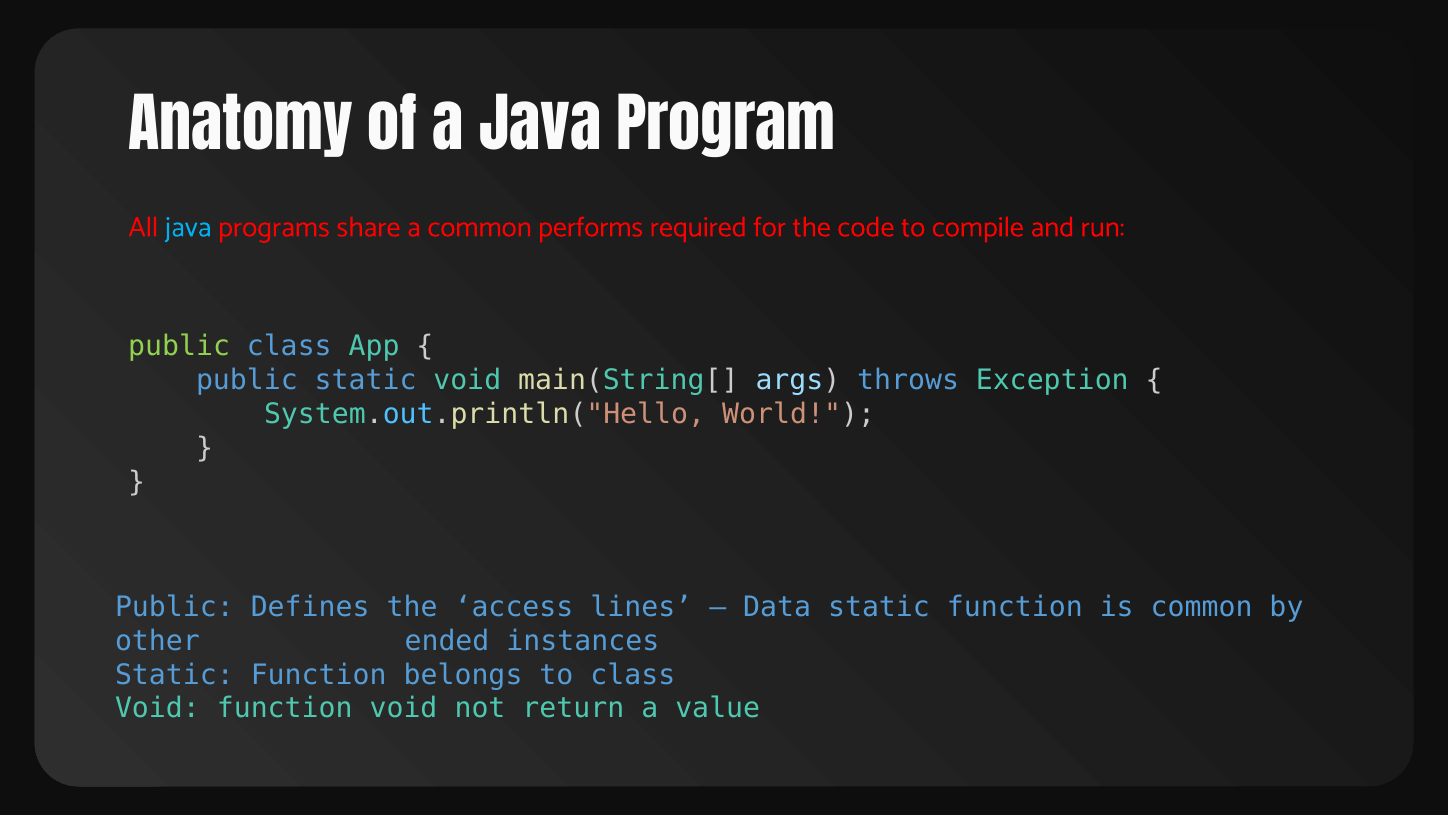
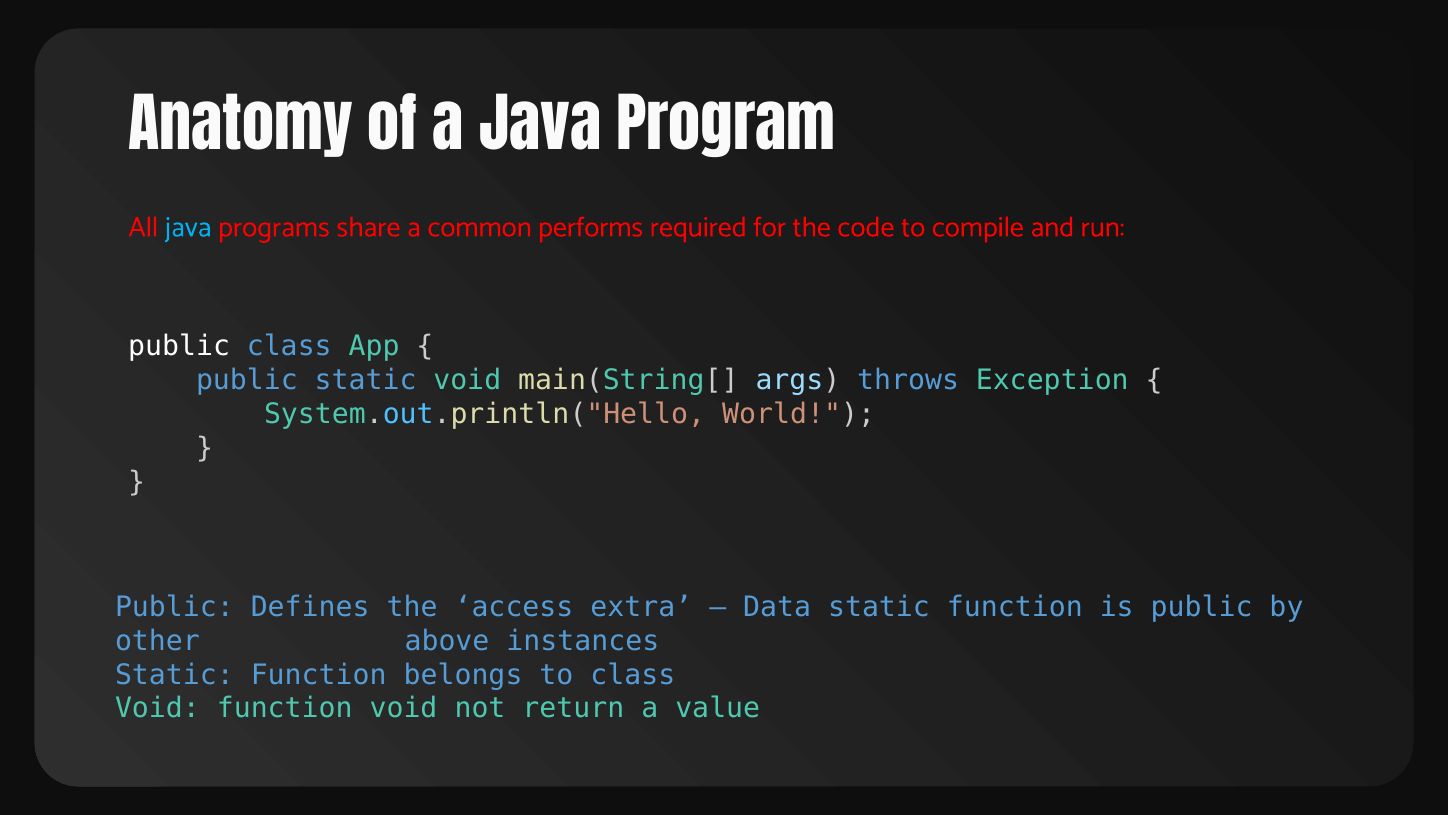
public at (179, 346) colour: light green -> white
lines: lines -> extra
is common: common -> public
ended: ended -> above
